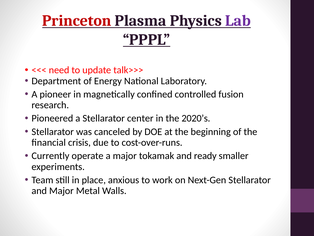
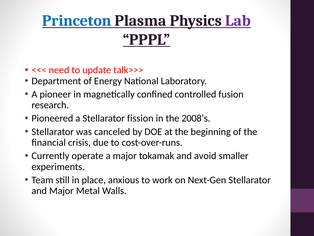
Princeton colour: red -> blue
center: center -> fission
2020’s: 2020’s -> 2008’s
ready: ready -> avoid
